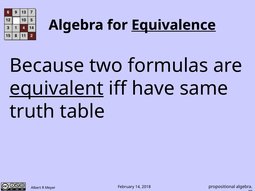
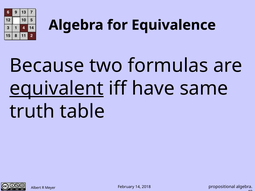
Equivalence underline: present -> none
